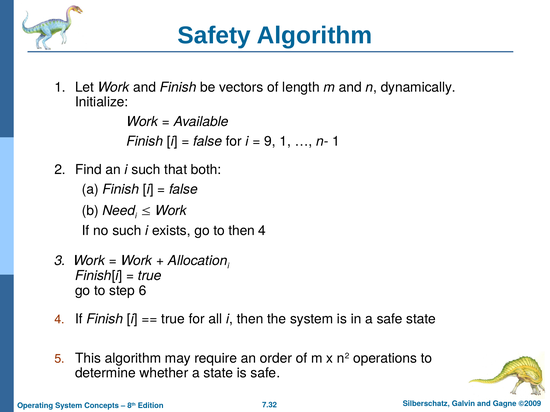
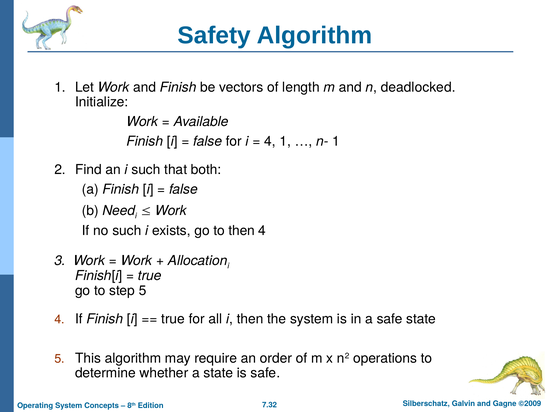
dynamically: dynamically -> deadlocked
9 at (270, 141): 9 -> 4
step 6: 6 -> 5
